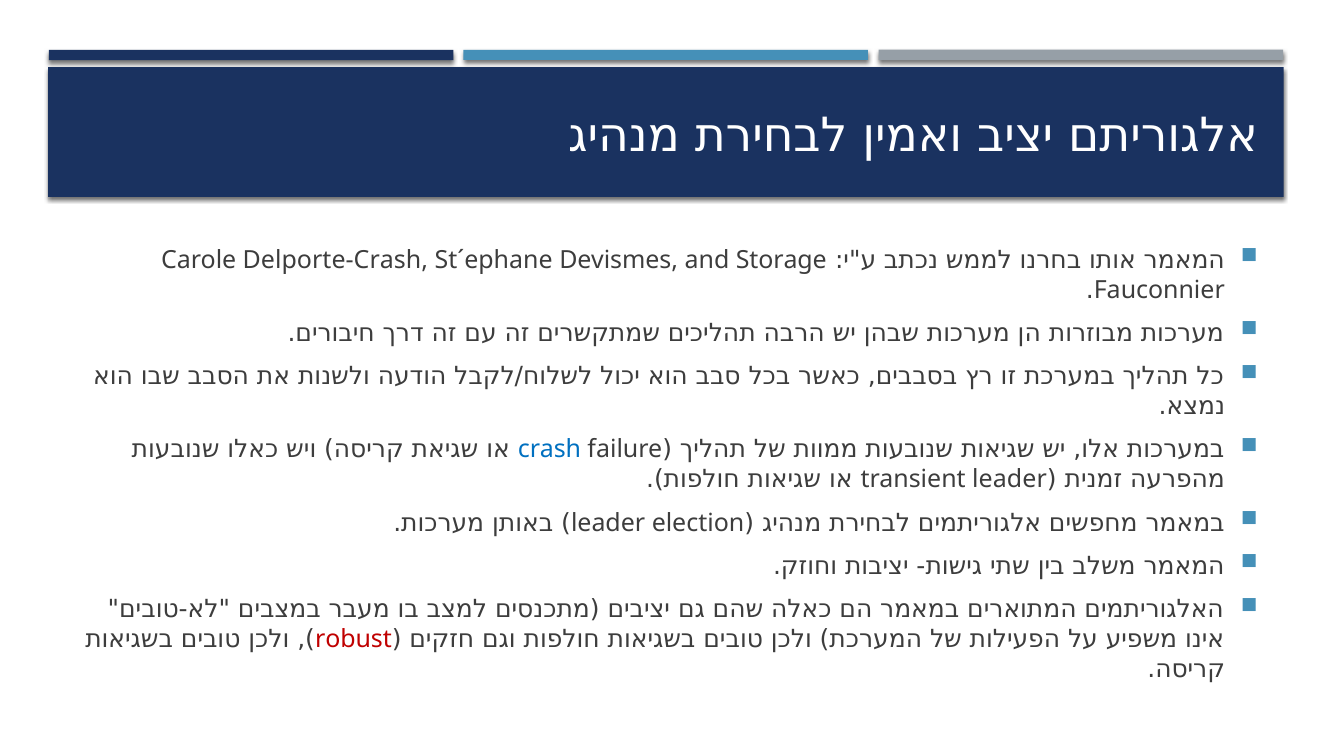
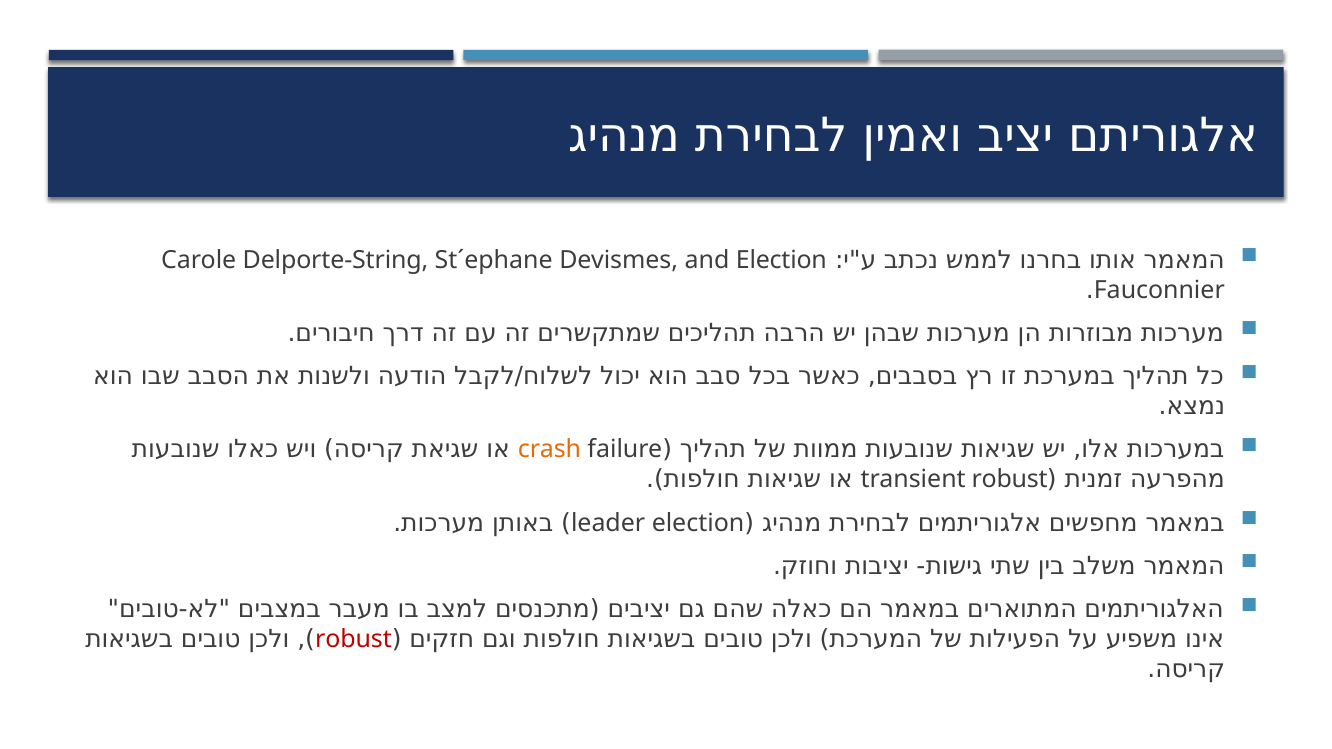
Delporte-Crash: Delporte-Crash -> Delporte-String
and Storage: Storage -> Election
crash colour: blue -> orange
transient leader: leader -> robust
